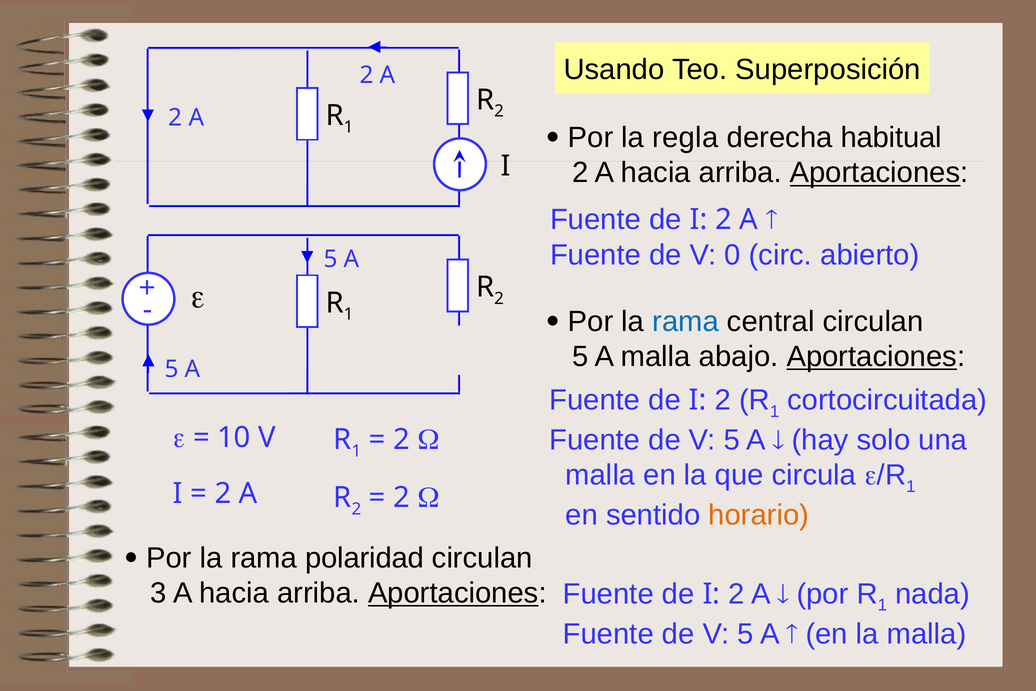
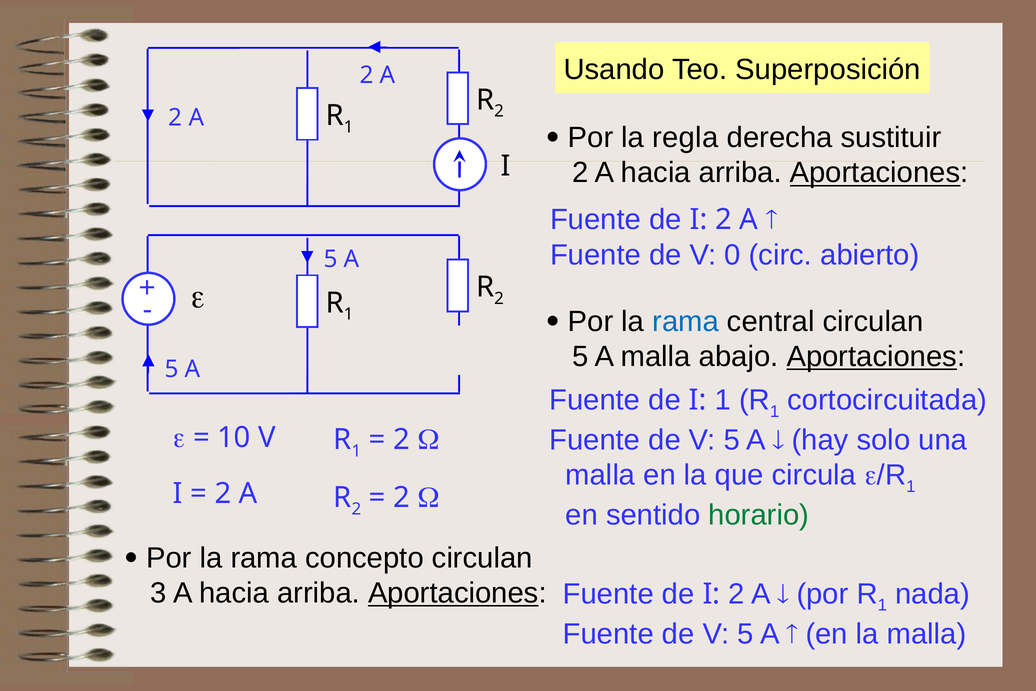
habitual: habitual -> sustituir
2 at (723, 400): 2 -> 1
horario colour: orange -> green
polaridad: polaridad -> concepto
